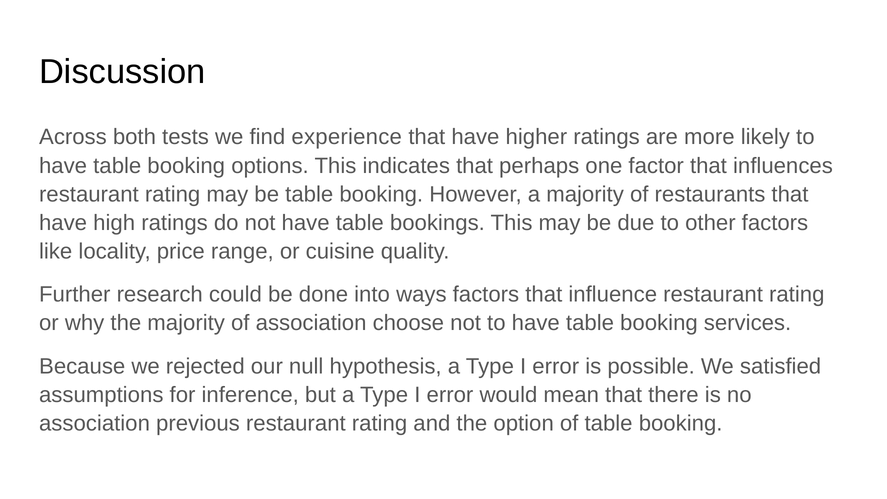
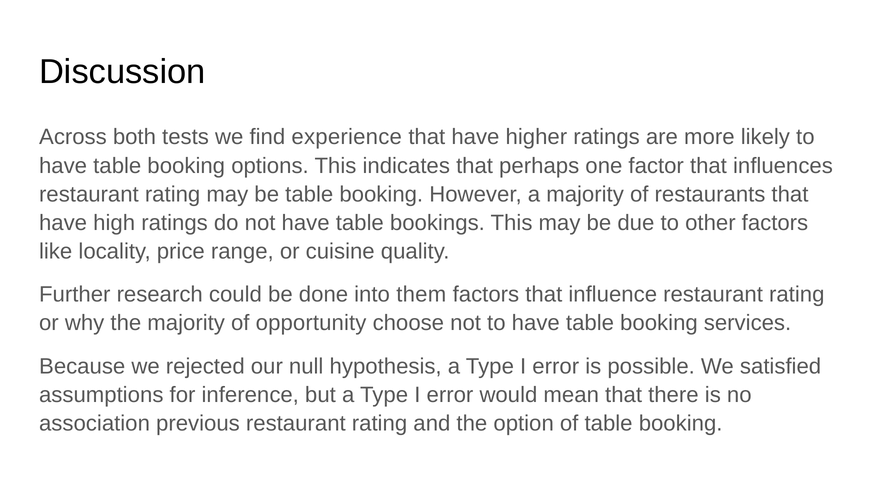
ways: ways -> them
of association: association -> opportunity
